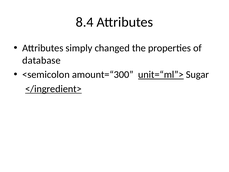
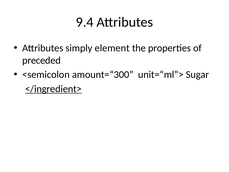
8.4: 8.4 -> 9.4
changed: changed -> element
database: database -> preceded
unit=“ml”> underline: present -> none
